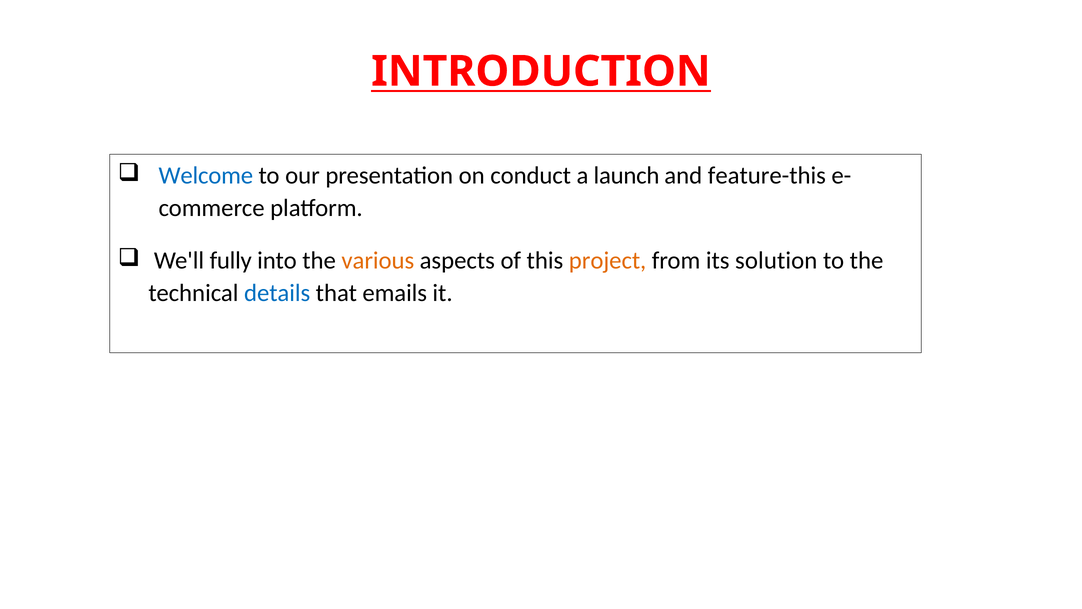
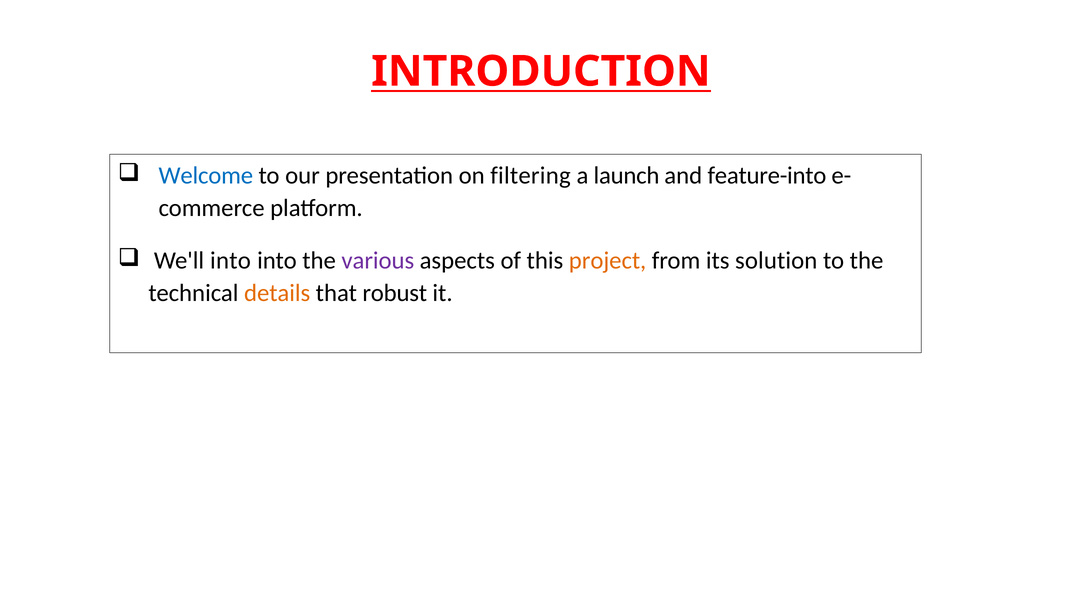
conduct: conduct -> filtering
feature-this: feature-this -> feature-into
We'll fully: fully -> into
various colour: orange -> purple
details colour: blue -> orange
emails: emails -> robust
